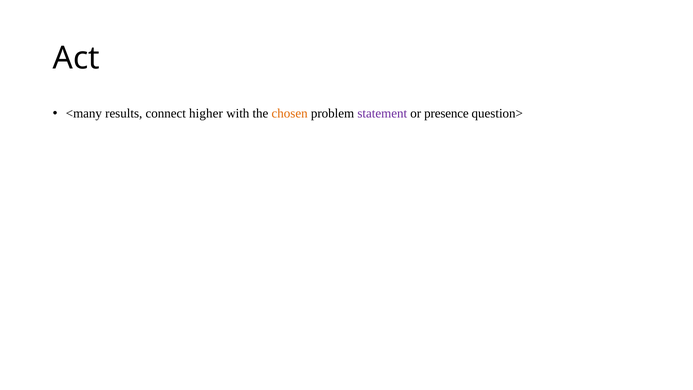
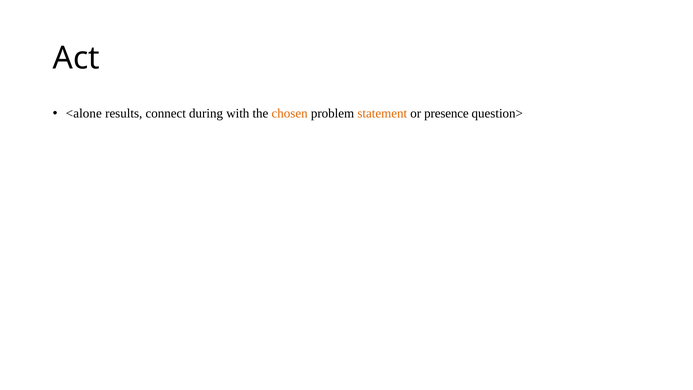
<many: <many -> <alone
higher: higher -> during
statement colour: purple -> orange
